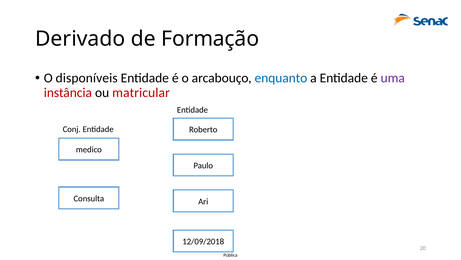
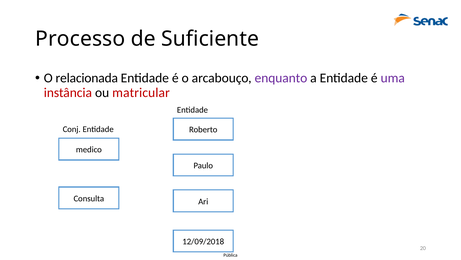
Derivado: Derivado -> Processo
Formação: Formação -> Suficiente
disponíveis: disponíveis -> relacionada
enquanto colour: blue -> purple
